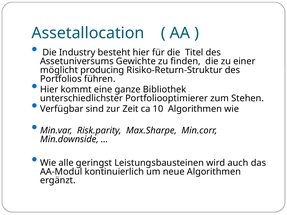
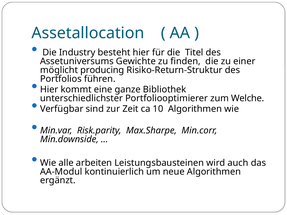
Stehen: Stehen -> Welche
geringst: geringst -> arbeiten
